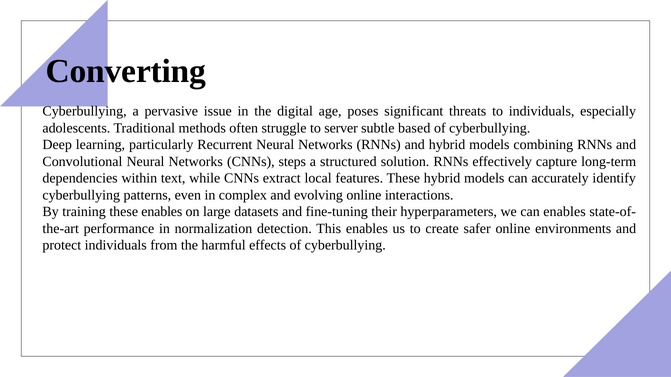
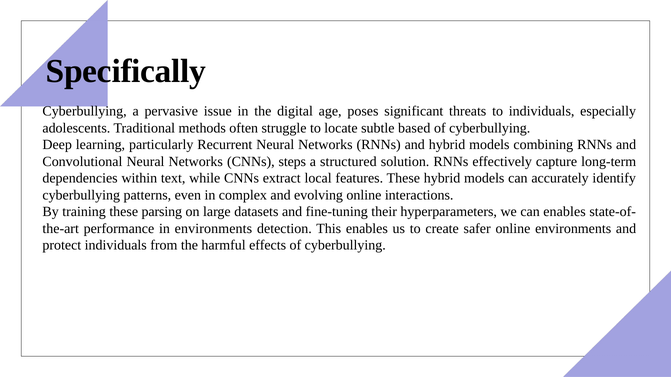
Converting: Converting -> Specifically
server: server -> locate
these enables: enables -> parsing
in normalization: normalization -> environments
